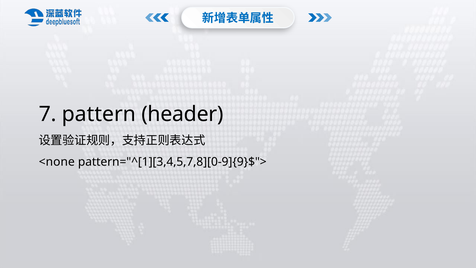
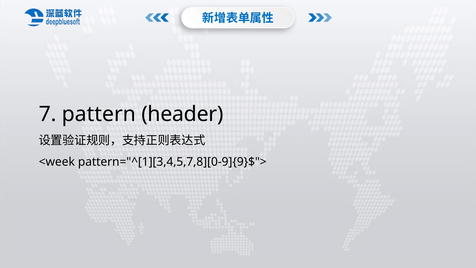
<none: <none -> <week
